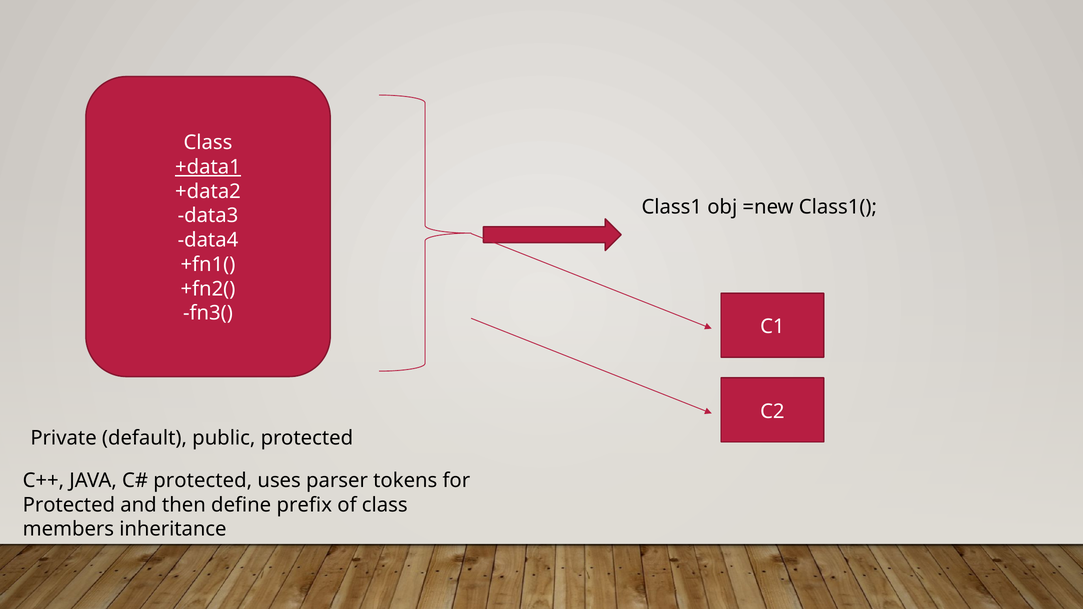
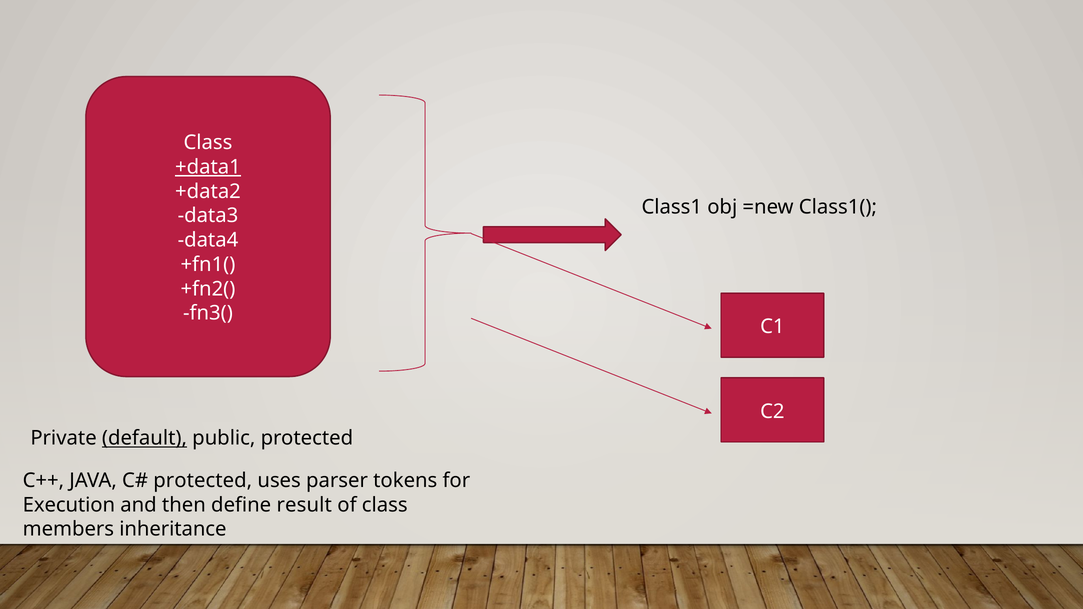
default underline: none -> present
Protected at (69, 505): Protected -> Execution
prefix: prefix -> result
